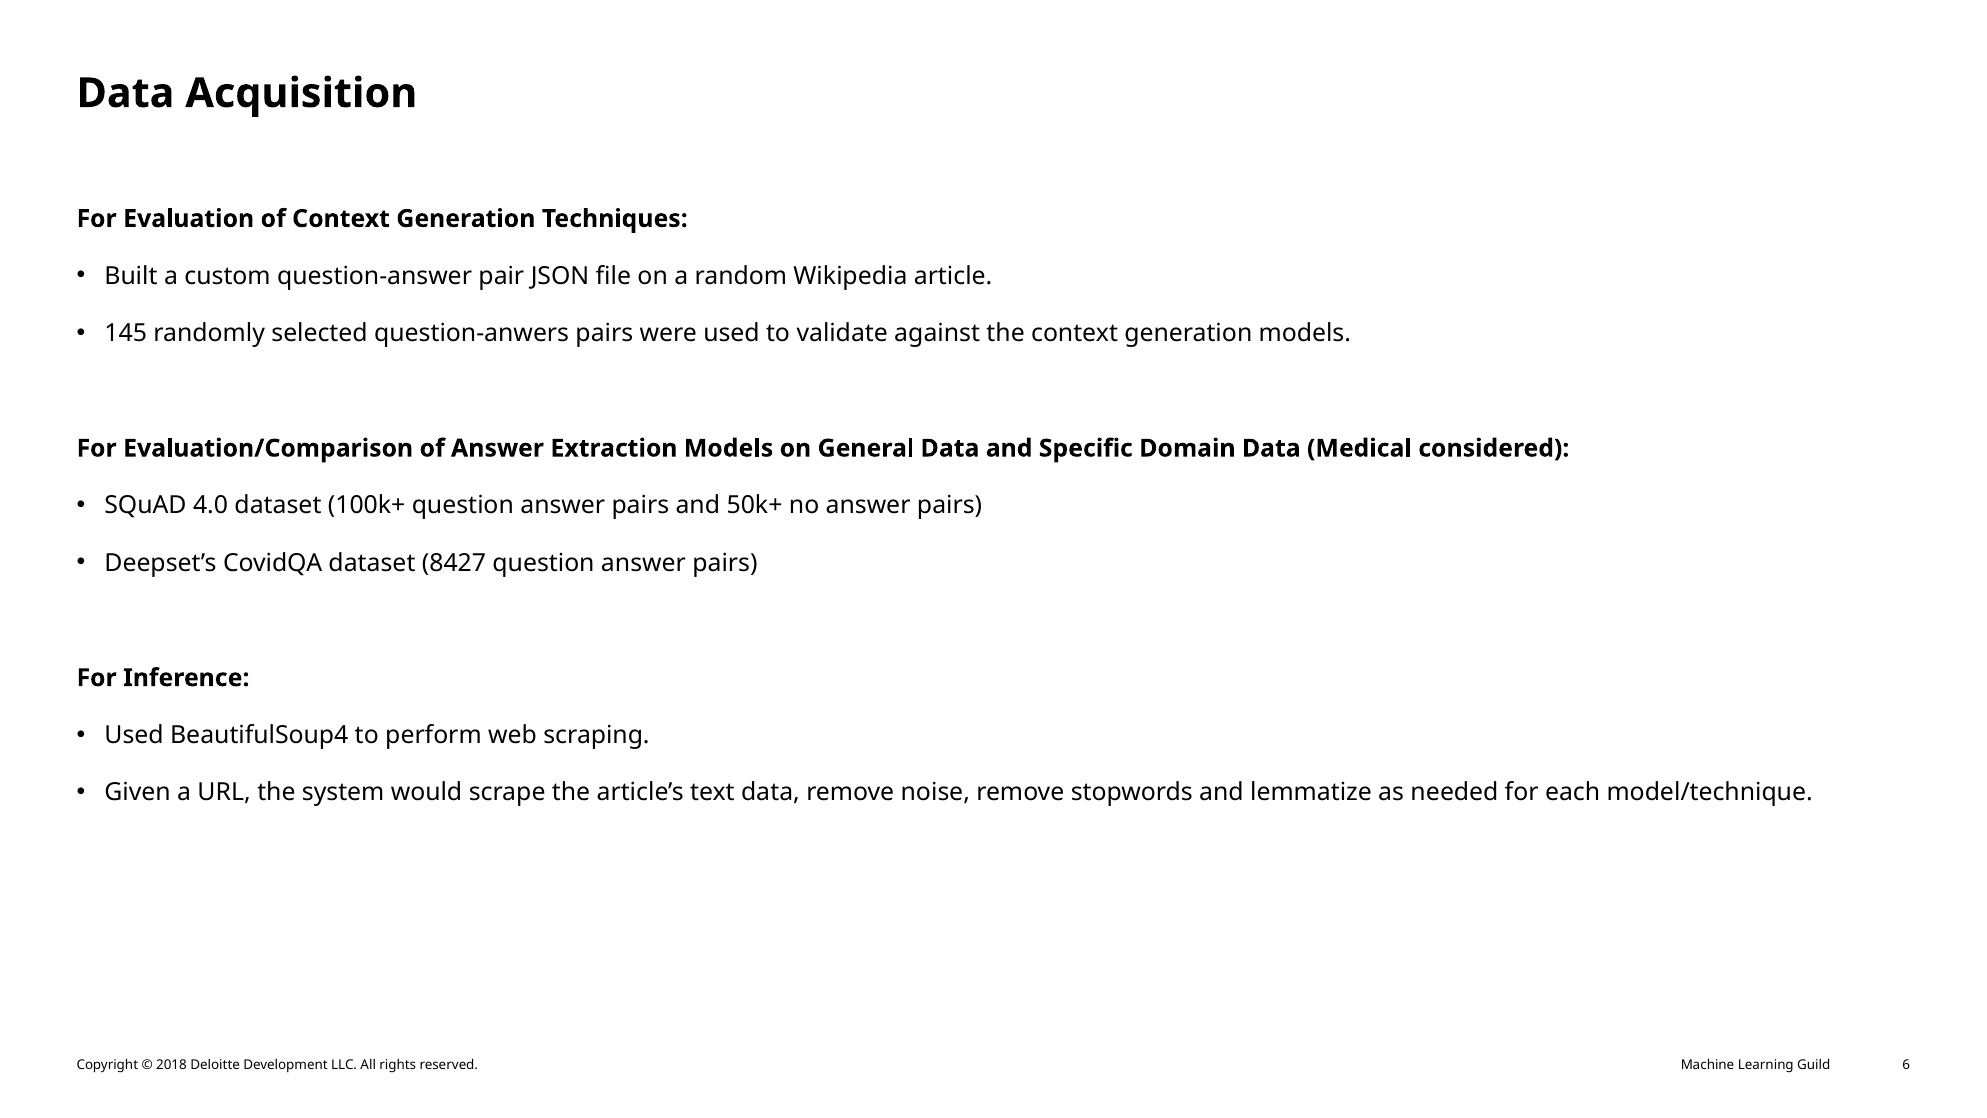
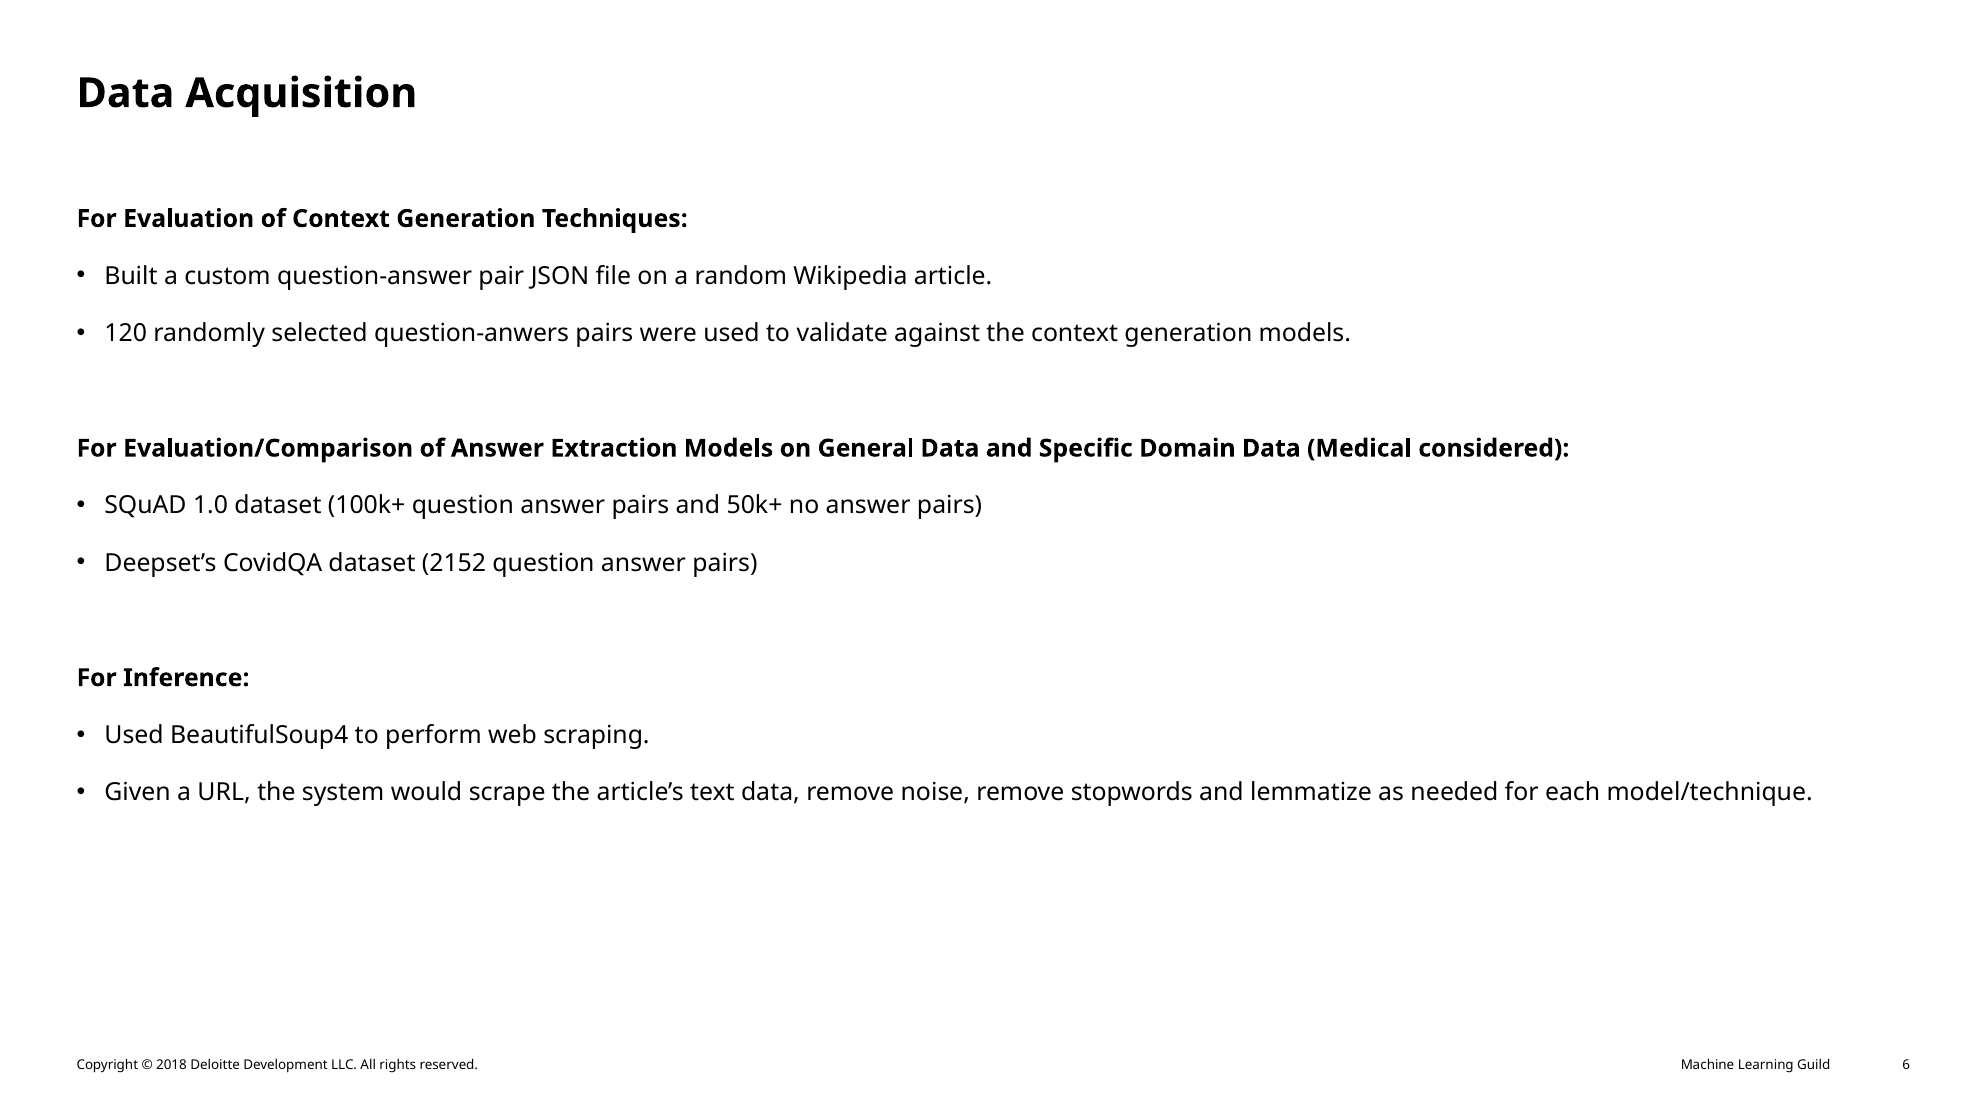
145: 145 -> 120
4.0: 4.0 -> 1.0
8427: 8427 -> 2152
